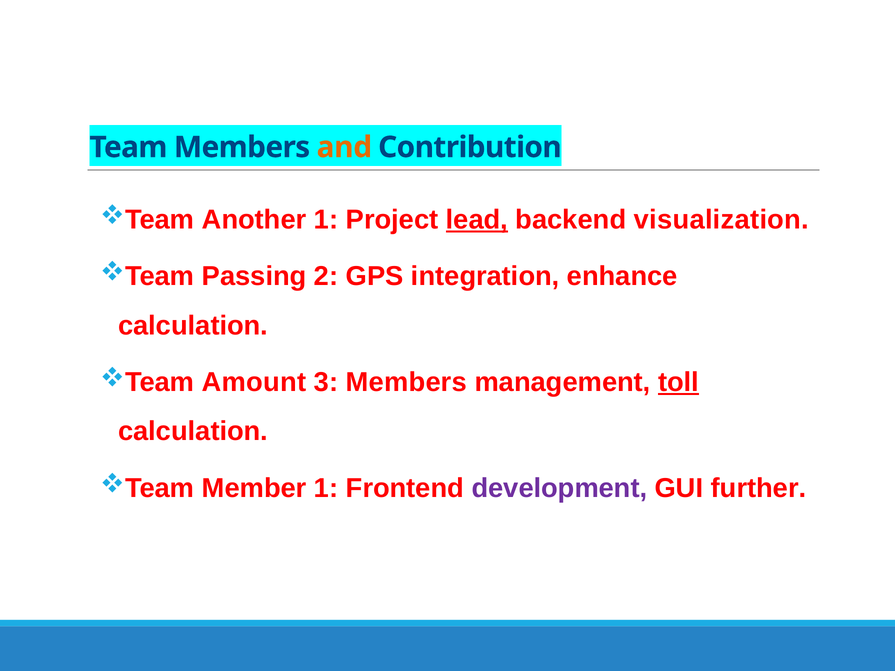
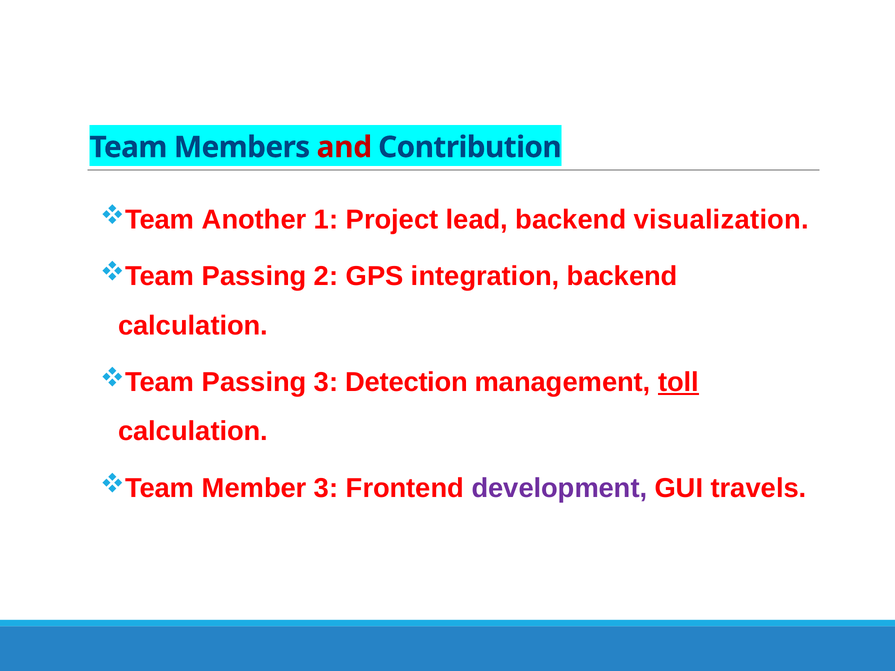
and colour: orange -> red
lead underline: present -> none
integration enhance: enhance -> backend
Amount at (254, 382): Amount -> Passing
3 Members: Members -> Detection
Member 1: 1 -> 3
further: further -> travels
